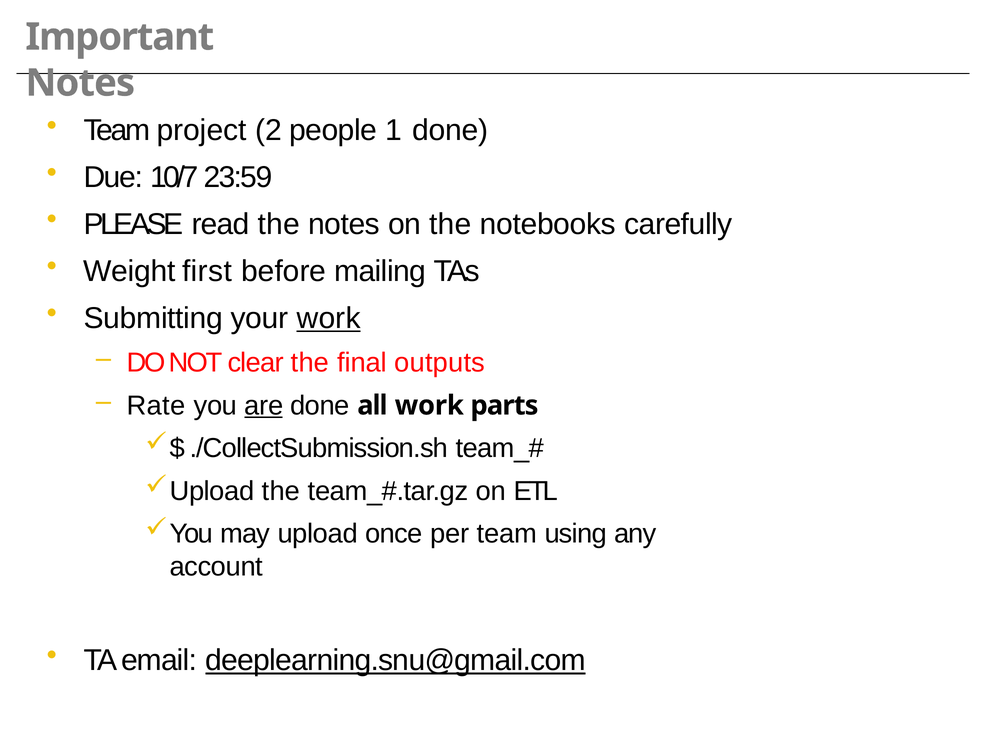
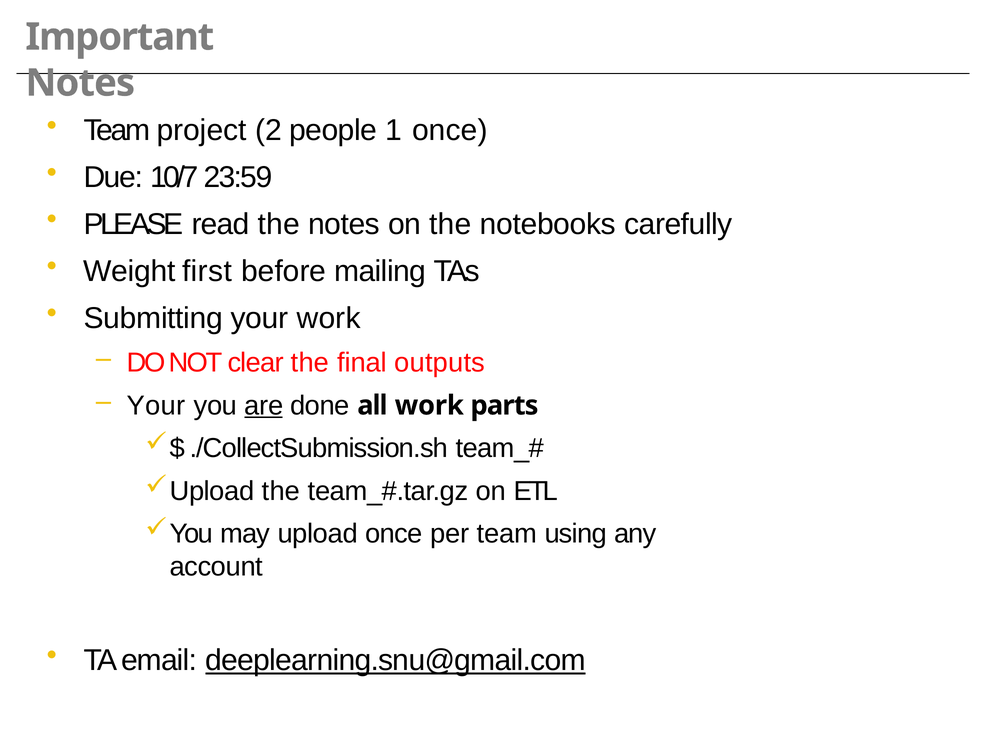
1 done: done -> once
work at (329, 318) underline: present -> none
Rate at (156, 405): Rate -> Your
